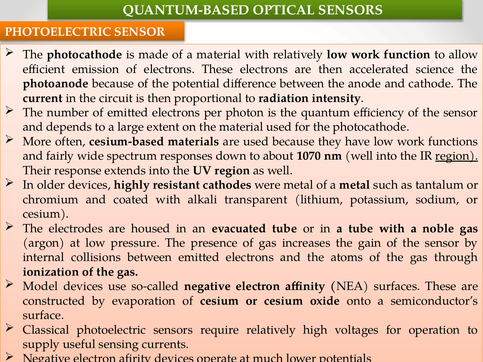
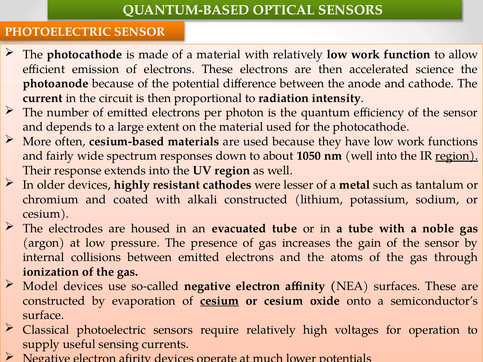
1070: 1070 -> 1050
were metal: metal -> lesser
alkali transparent: transparent -> constructed
cesium at (220, 301) underline: none -> present
